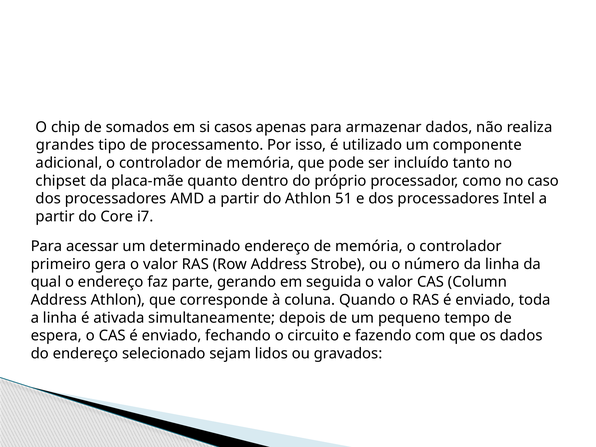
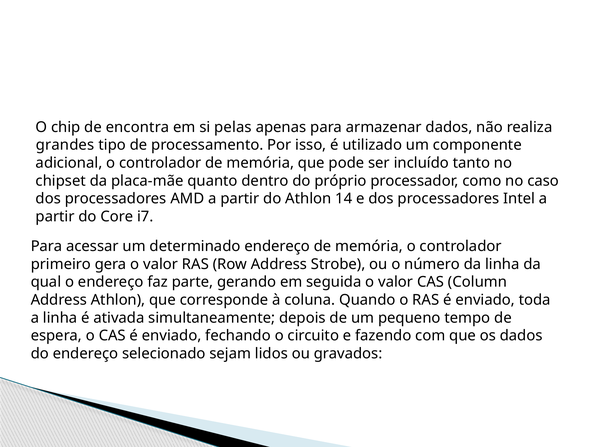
somados: somados -> encontra
casos: casos -> pelas
51: 51 -> 14
